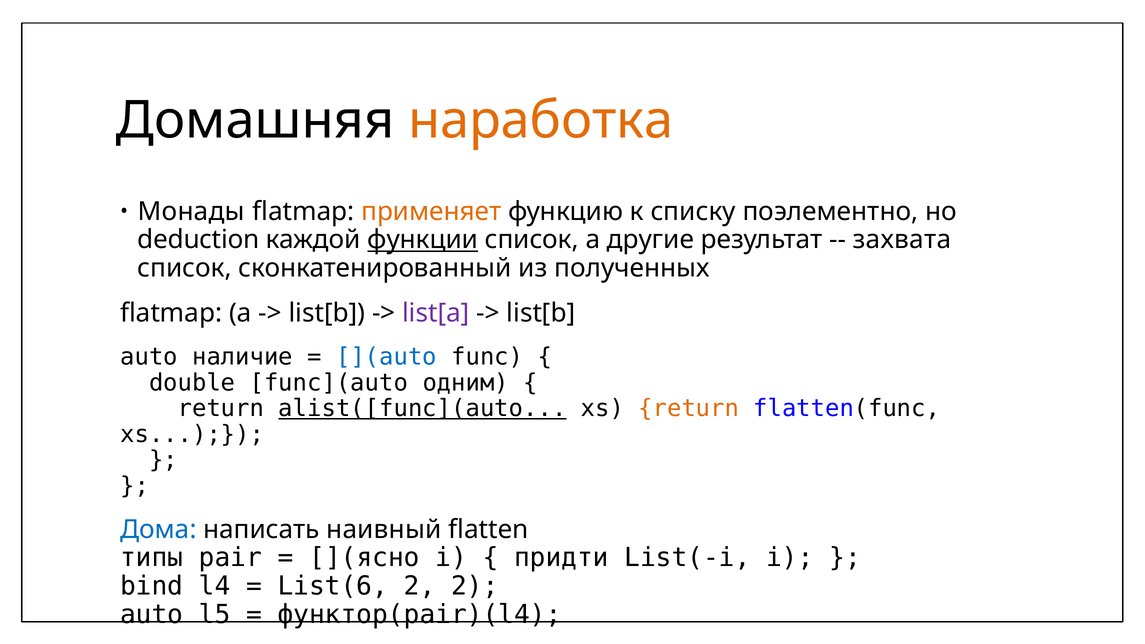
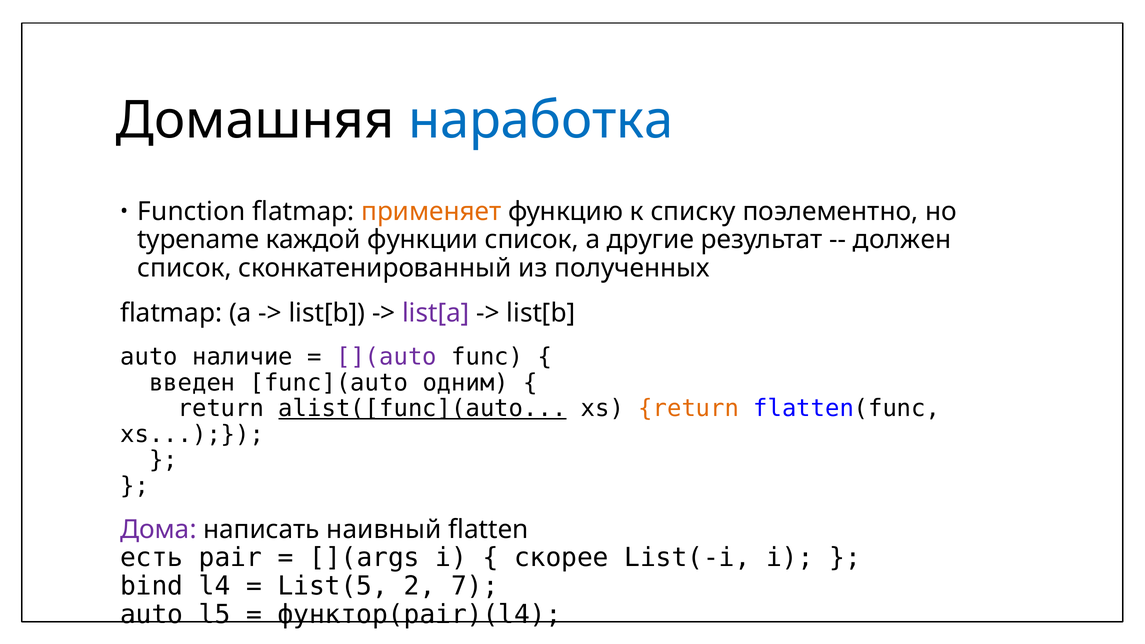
наработка colour: orange -> blue
Монады: Монады -> Function
deduction: deduction -> typename
функции underline: present -> none
захвата: захвата -> должен
](auto colour: blue -> purple
double: double -> введен
Дома colour: blue -> purple
типы: типы -> есть
](ясно: ](ясно -> ](args
придти: придти -> скорее
List(6: List(6 -> List(5
2 2: 2 -> 7
